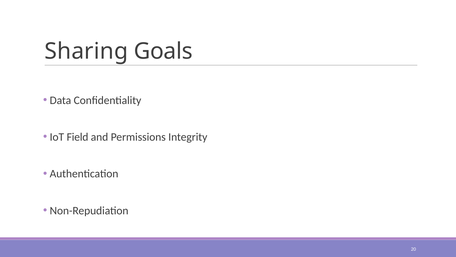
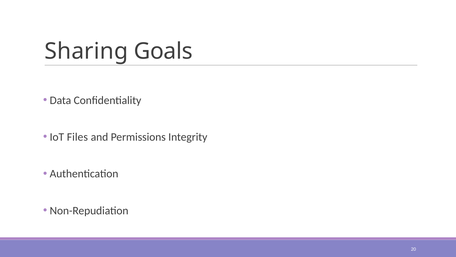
Field: Field -> Files
